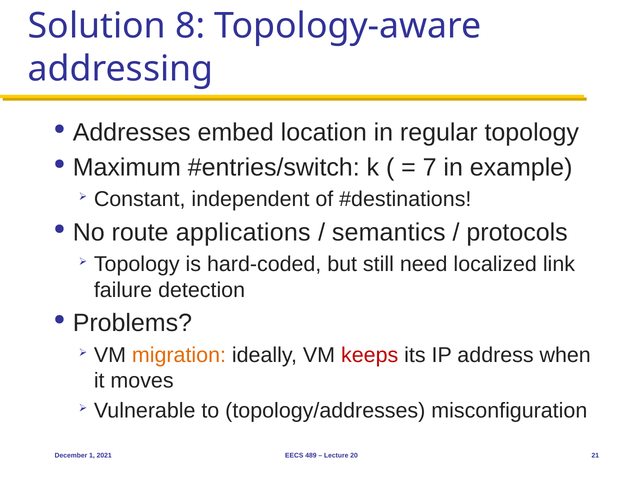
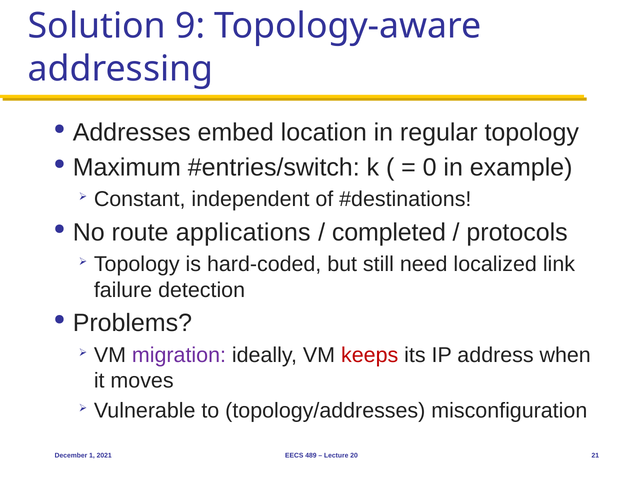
8: 8 -> 9
7: 7 -> 0
semantics: semantics -> completed
migration colour: orange -> purple
